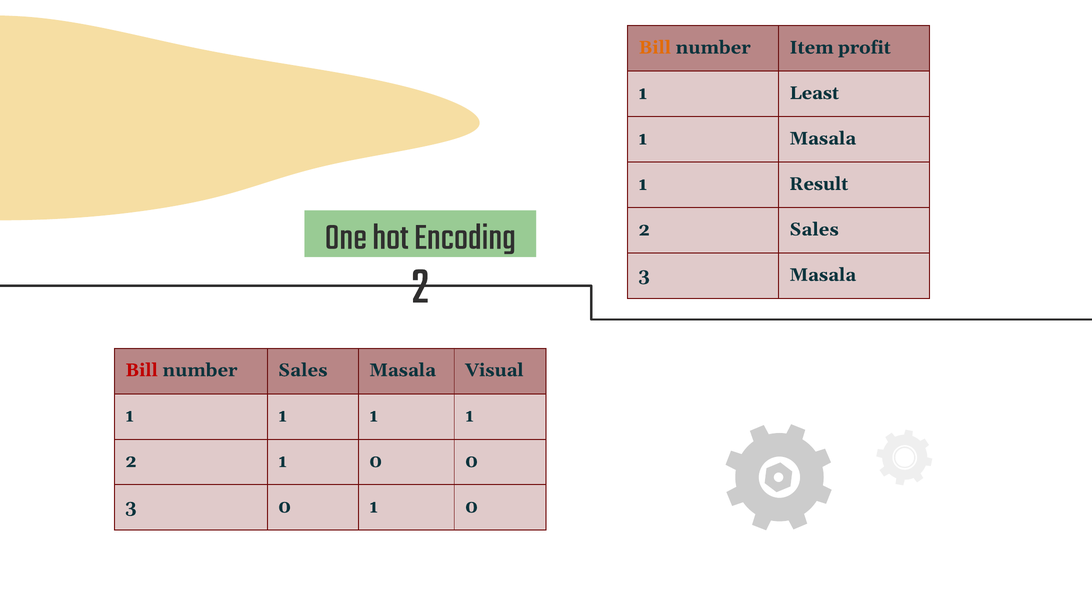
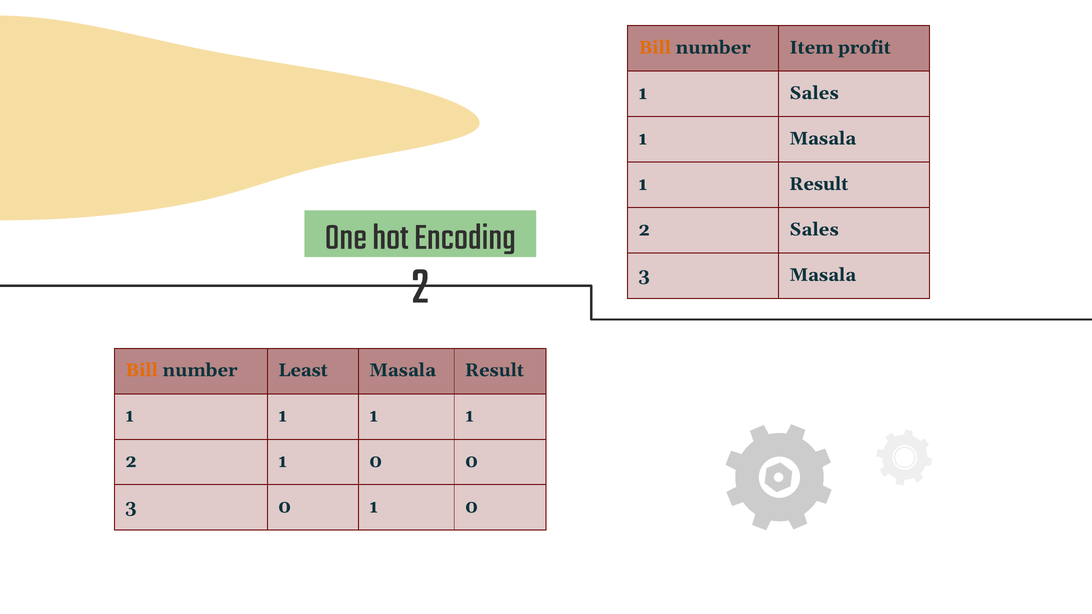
1 Least: Least -> Sales
Bill at (142, 370) colour: red -> orange
number Sales: Sales -> Least
Masala Visual: Visual -> Result
